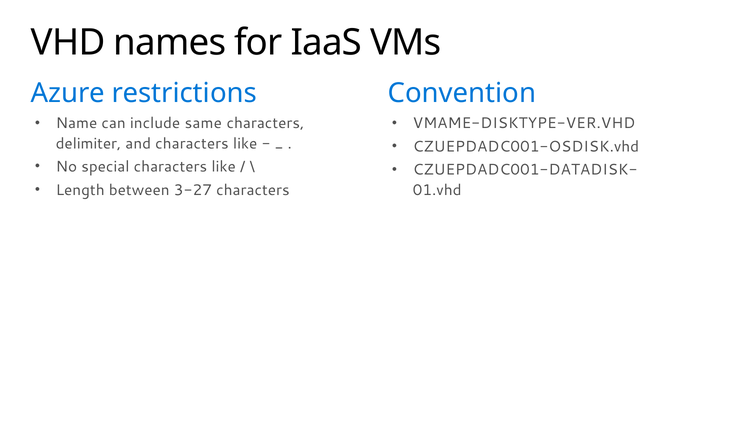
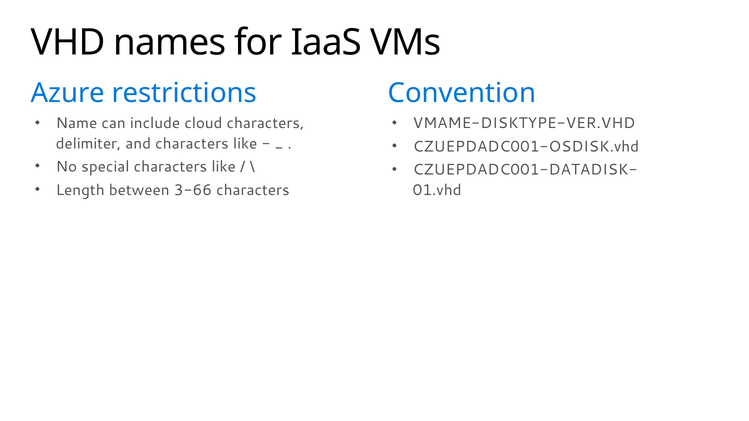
same: same -> cloud
3-27: 3-27 -> 3-66
